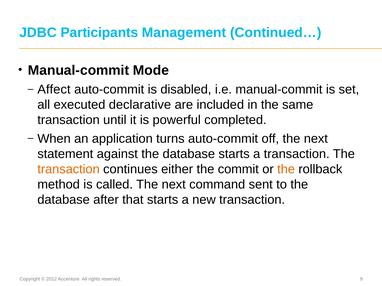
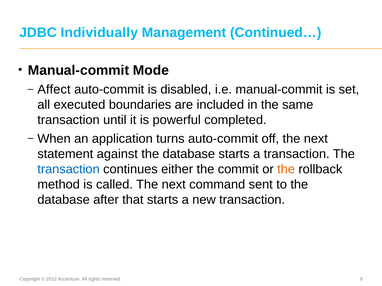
Participants: Participants -> Individually
declarative: declarative -> boundaries
transaction at (69, 169) colour: orange -> blue
